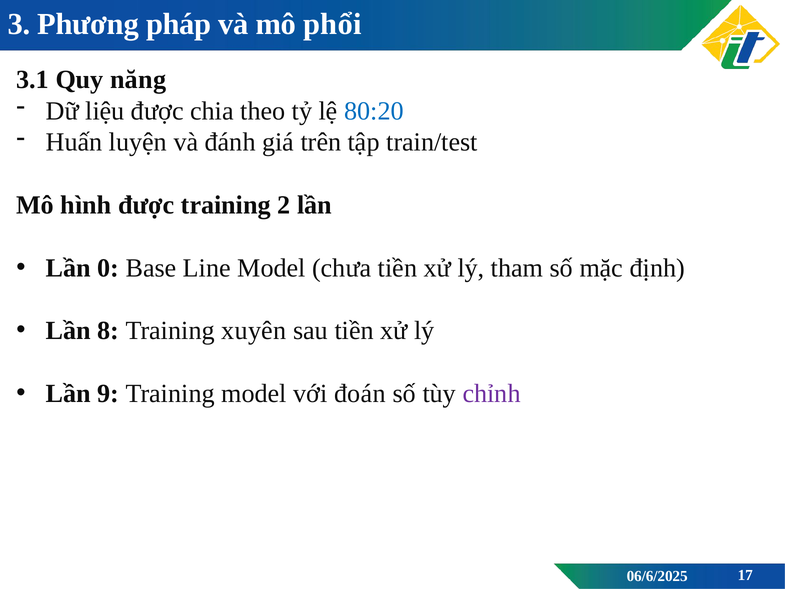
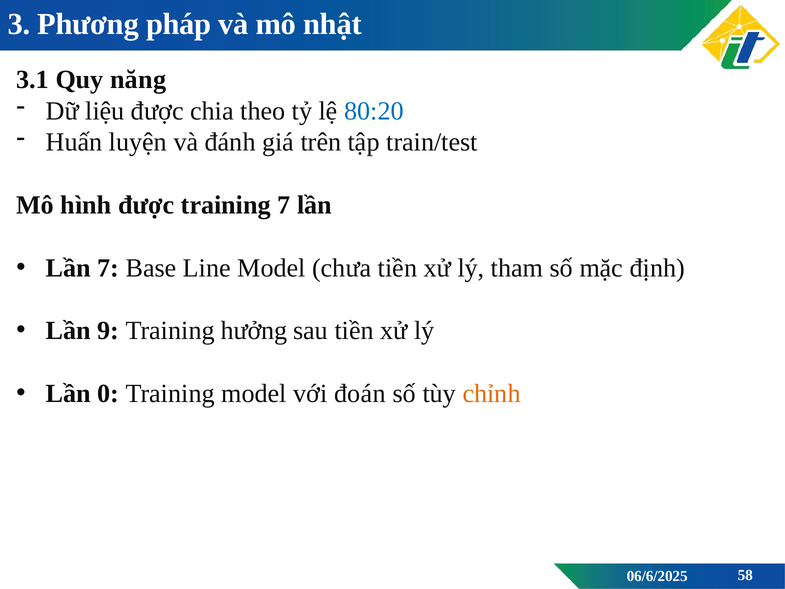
phổi: phổi -> nhật
training 2: 2 -> 7
Lần 0: 0 -> 7
8: 8 -> 9
xuyên: xuyên -> hưởng
9: 9 -> 0
chỉnh colour: purple -> orange
17: 17 -> 58
